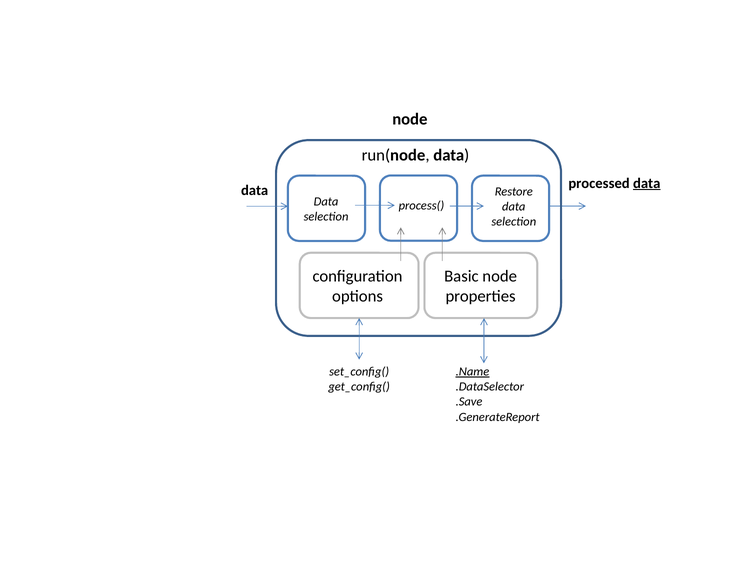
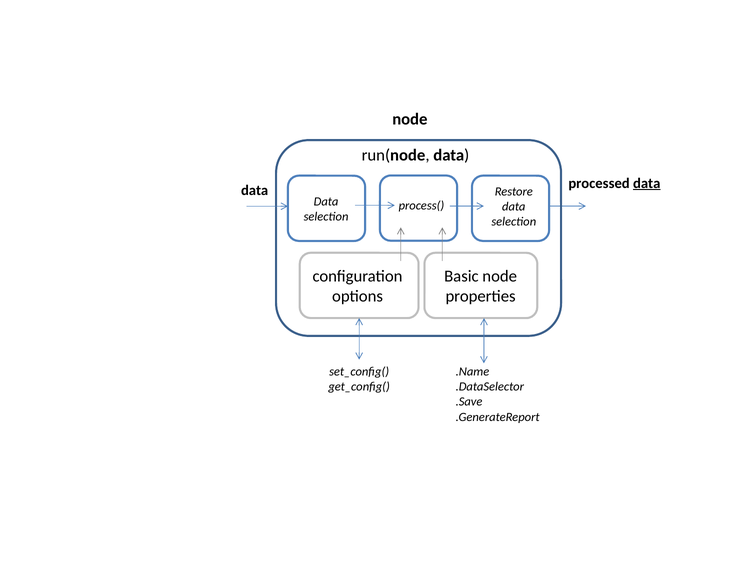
.Name underline: present -> none
